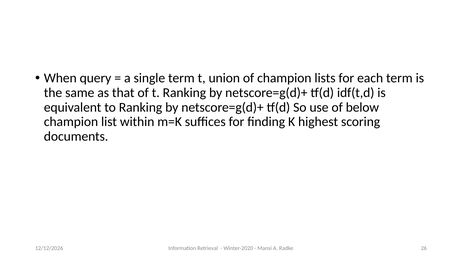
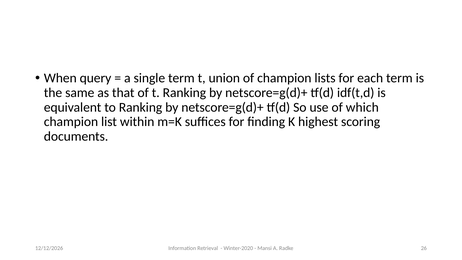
below: below -> which
